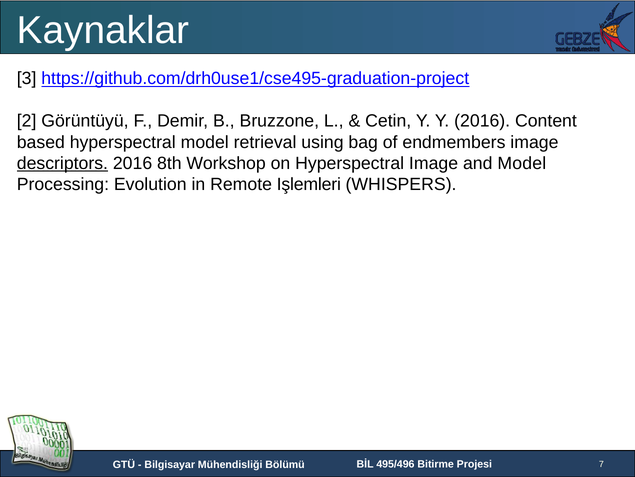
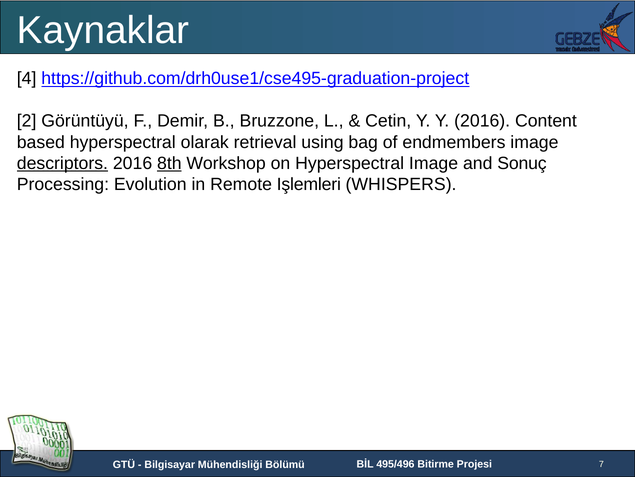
3: 3 -> 4
hyperspectral model: model -> olarak
8th underline: none -> present
and Model: Model -> Sonuç
